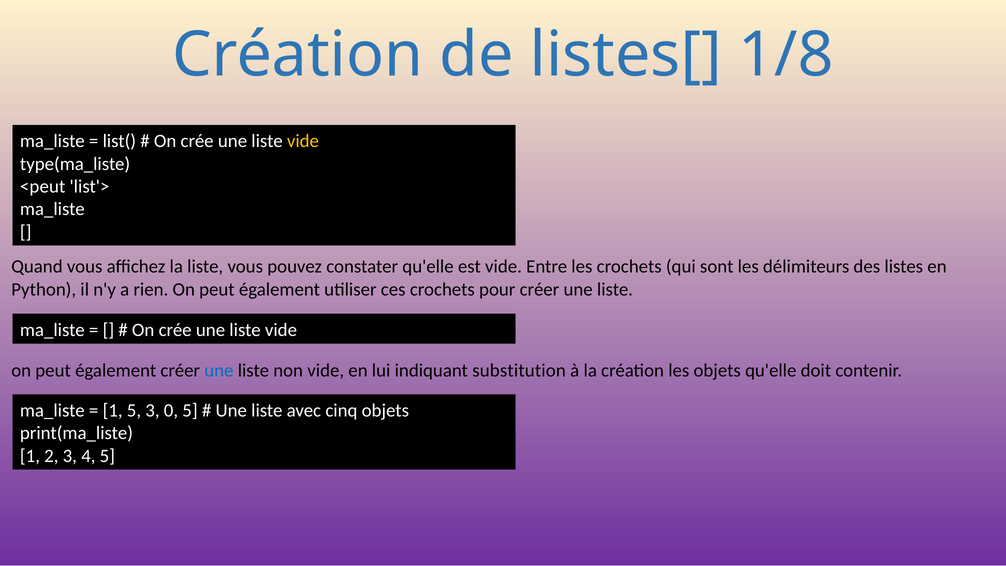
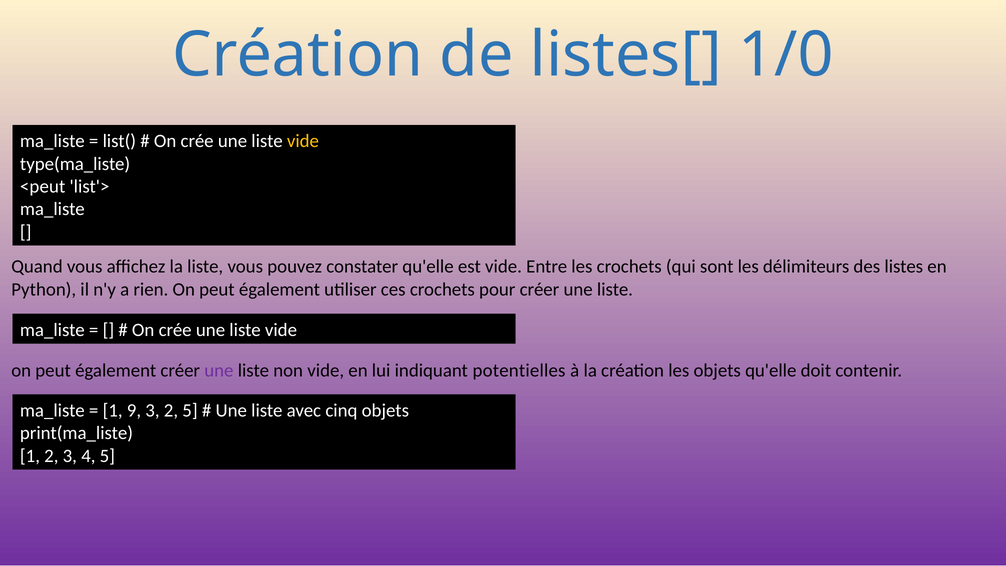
1/8: 1/8 -> 1/0
une at (219, 370) colour: blue -> purple
substitution: substitution -> potentielles
1 5: 5 -> 9
3 0: 0 -> 2
